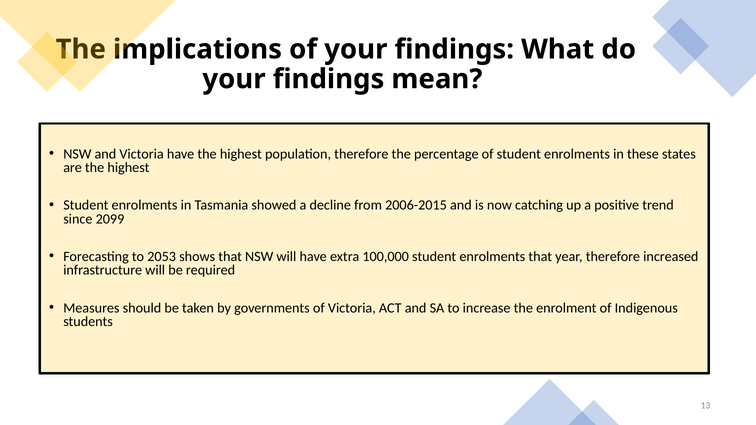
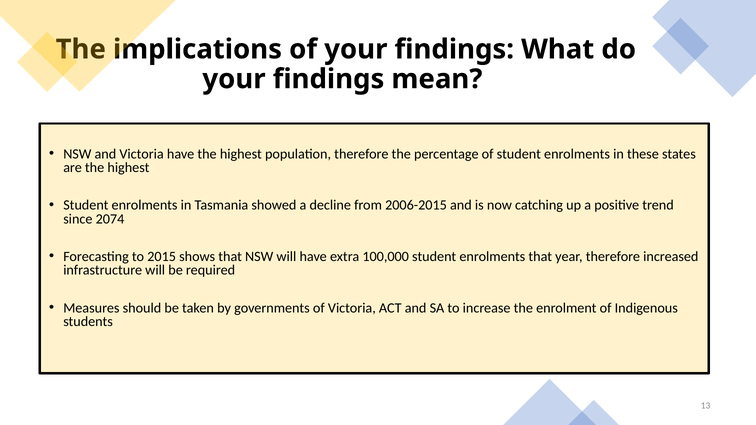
2099: 2099 -> 2074
2053: 2053 -> 2015
